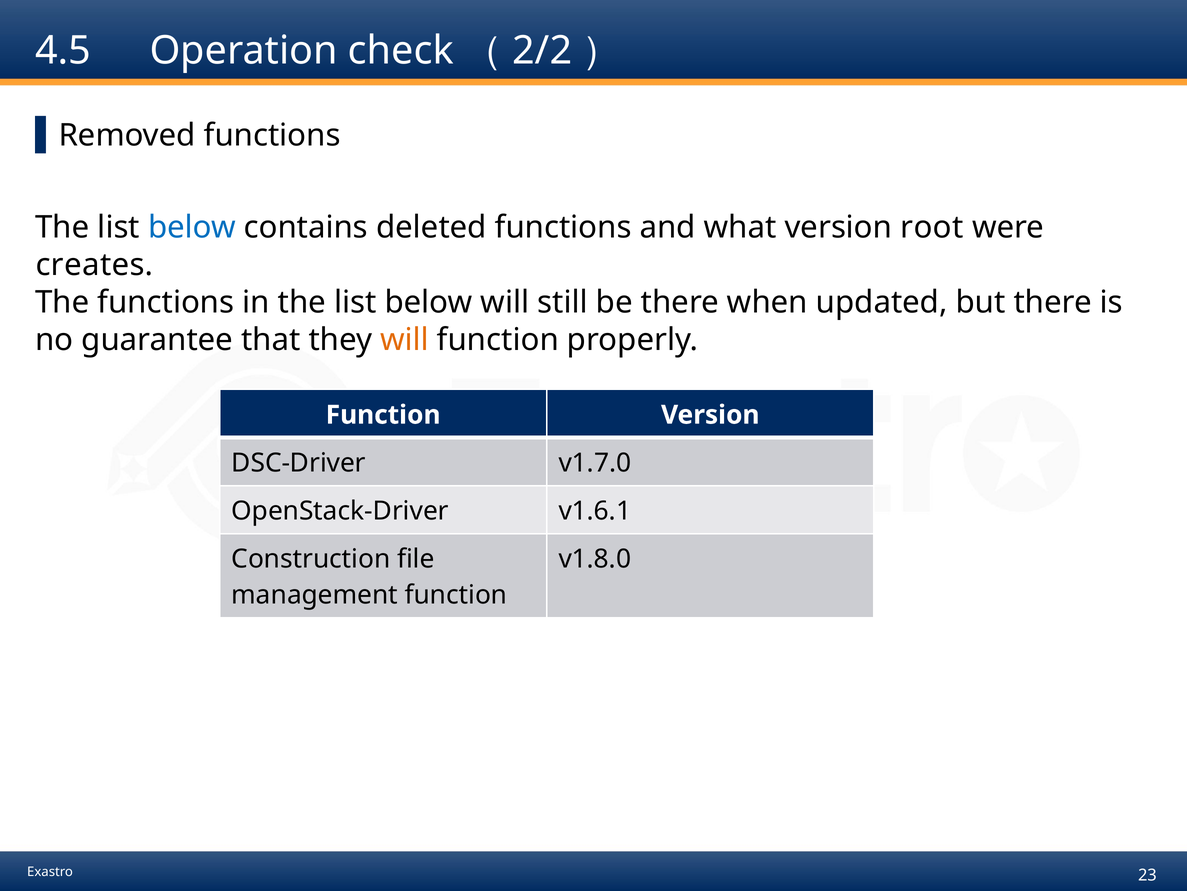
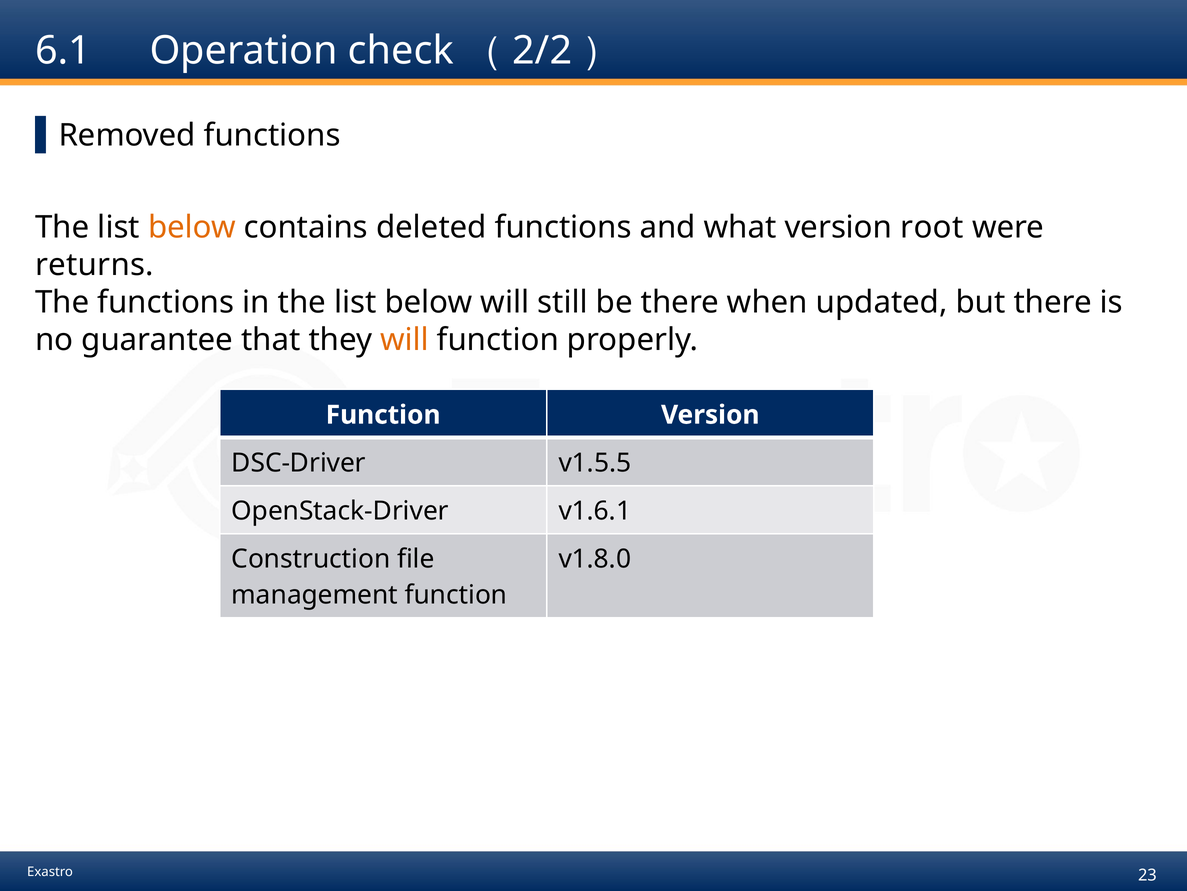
4.5: 4.5 -> 6.1
below at (192, 227) colour: blue -> orange
creates: creates -> returns
v1.7.0: v1.7.0 -> v1.5.5
